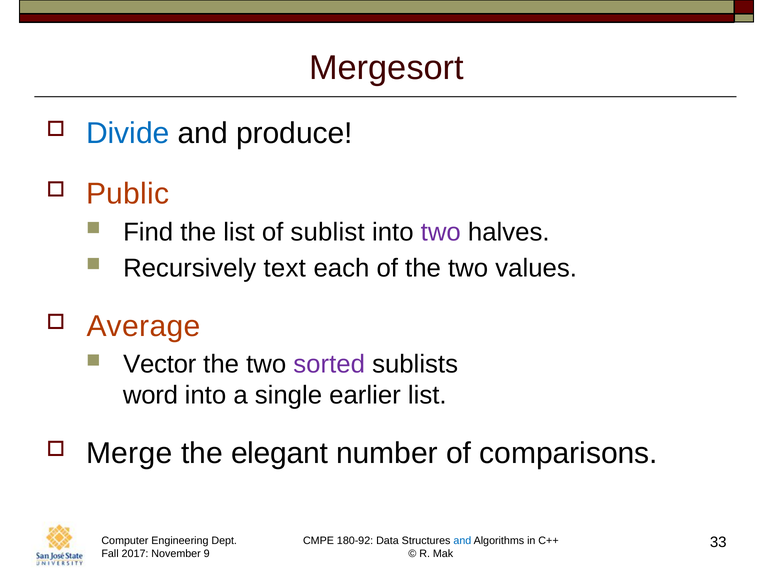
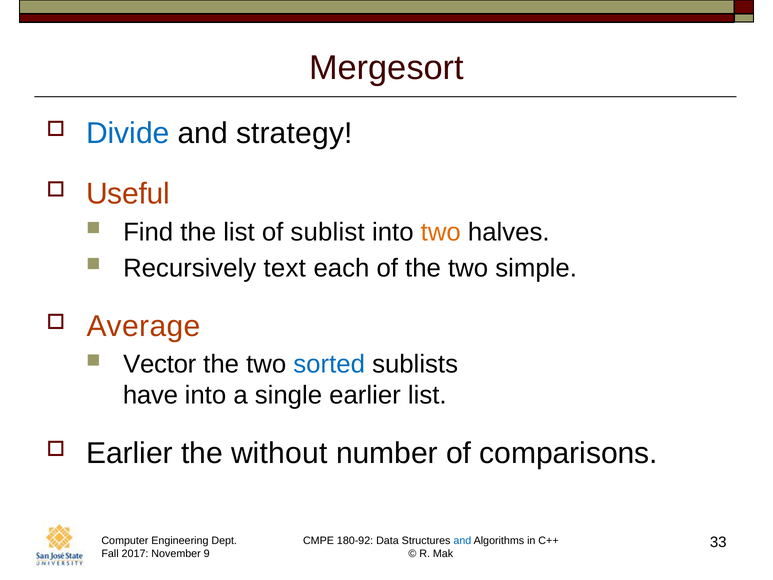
produce: produce -> strategy
Public: Public -> Useful
two at (441, 232) colour: purple -> orange
values: values -> simple
sorted colour: purple -> blue
word: word -> have
Merge at (129, 453): Merge -> Earlier
elegant: elegant -> without
